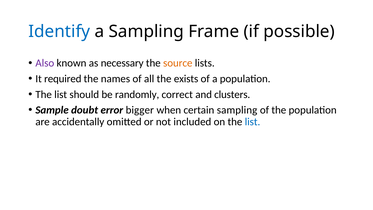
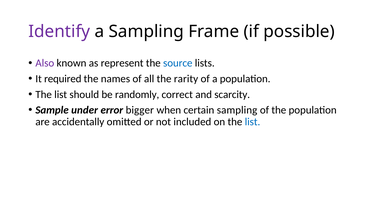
Identify colour: blue -> purple
necessary: necessary -> represent
source colour: orange -> blue
exists: exists -> rarity
clusters: clusters -> scarcity
doubt: doubt -> under
